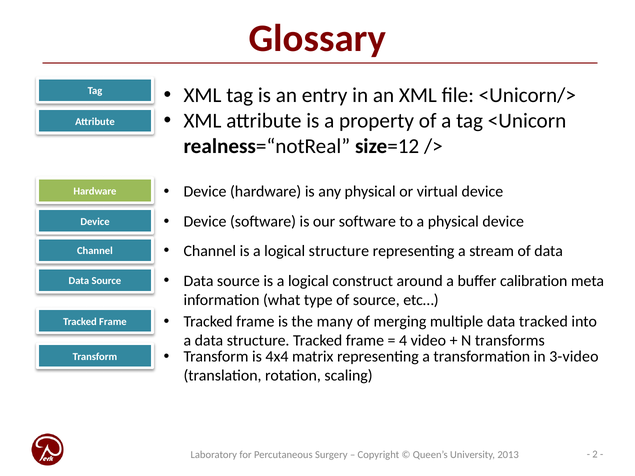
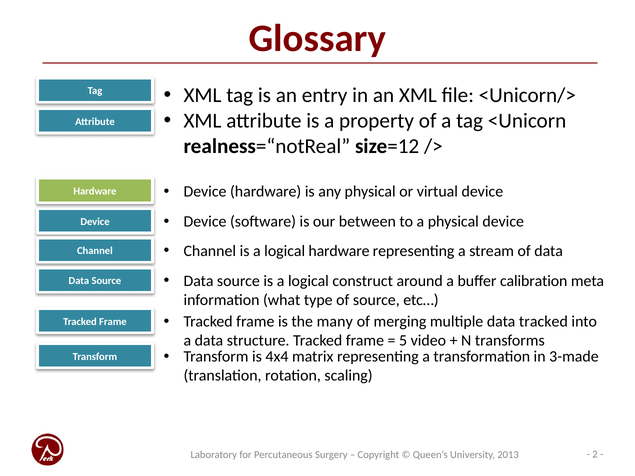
our software: software -> between
logical structure: structure -> hardware
4: 4 -> 5
3-video: 3-video -> 3-made
